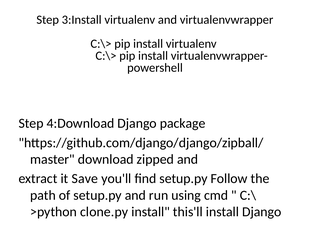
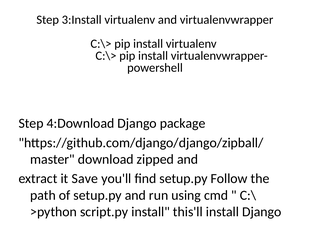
clone.py: clone.py -> script.py
